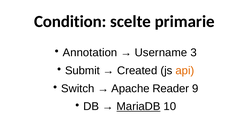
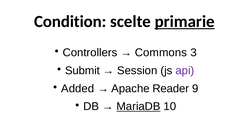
primarie underline: none -> present
Annotation: Annotation -> Controllers
Username: Username -> Commons
Created: Created -> Session
api colour: orange -> purple
Switch: Switch -> Added
